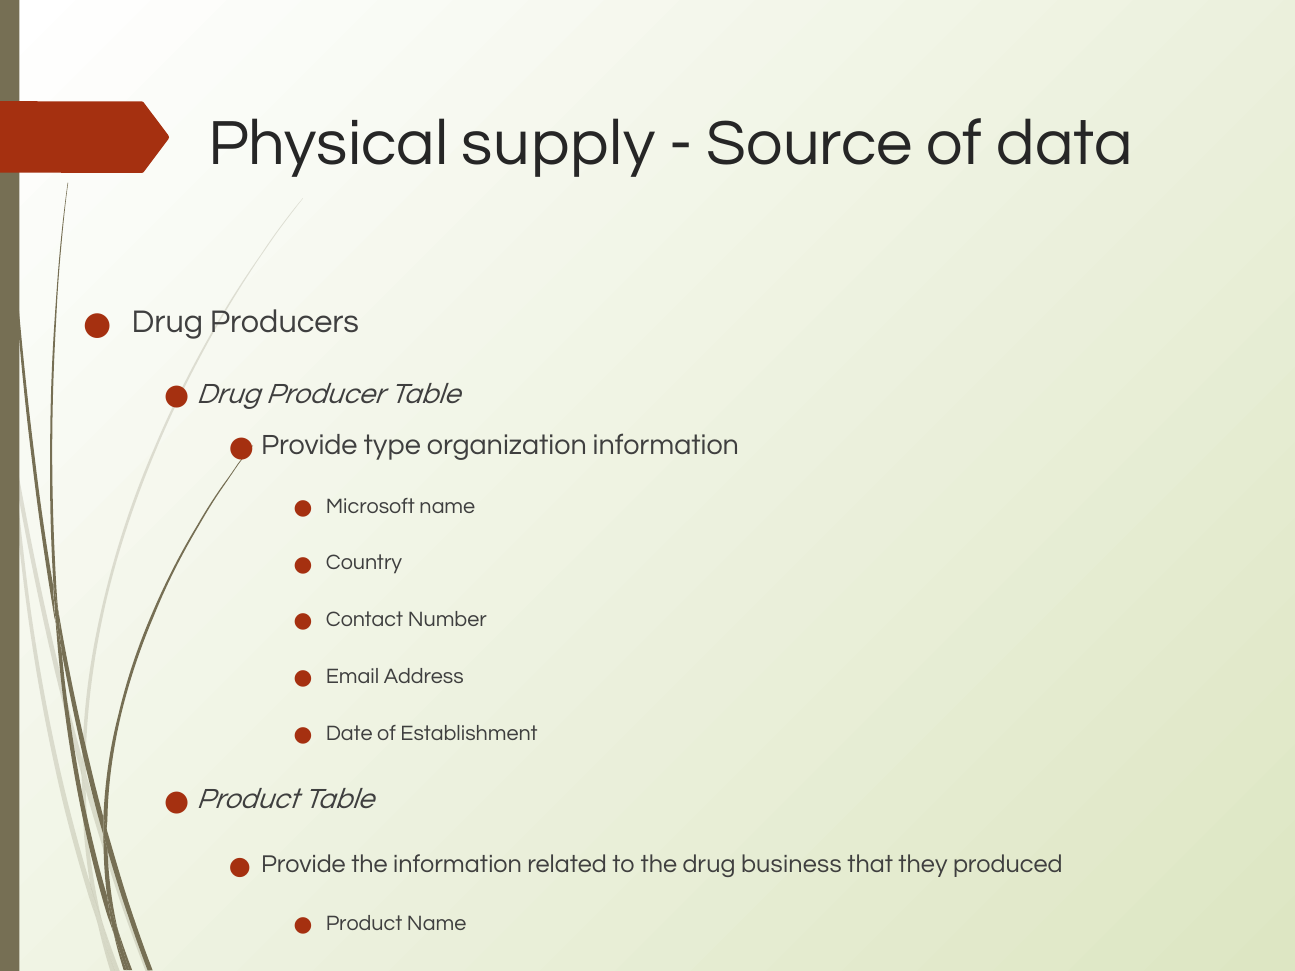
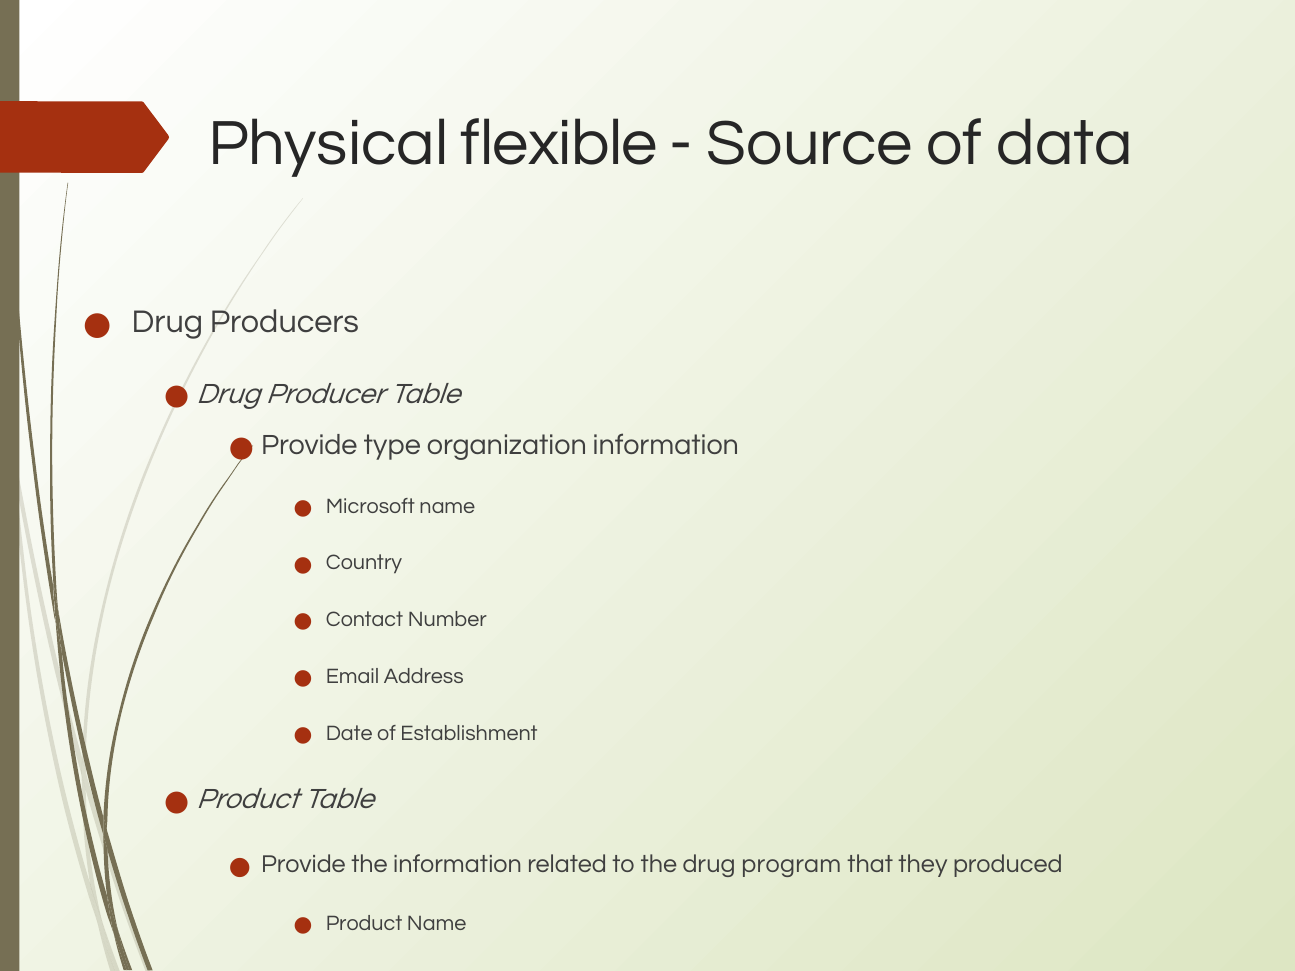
supply: supply -> flexible
business: business -> program
